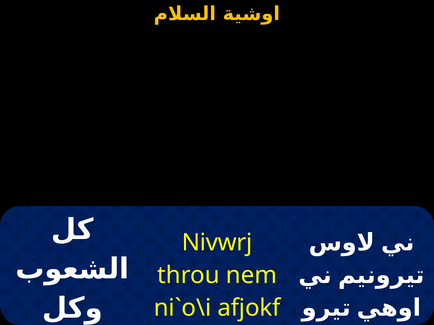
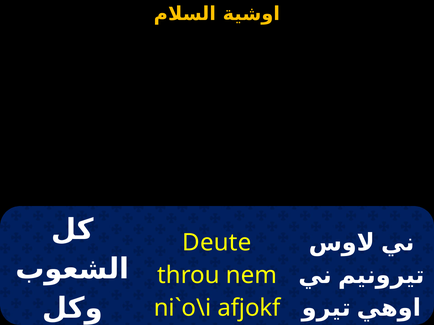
Nivwrj: Nivwrj -> Deute
